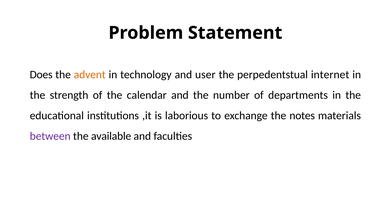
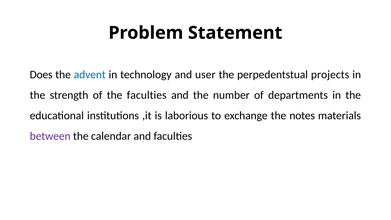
advent colour: orange -> blue
internet: internet -> projects
the calendar: calendar -> faculties
available: available -> calendar
